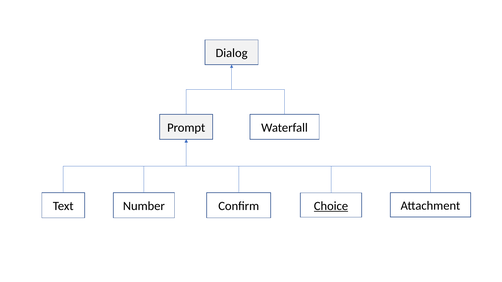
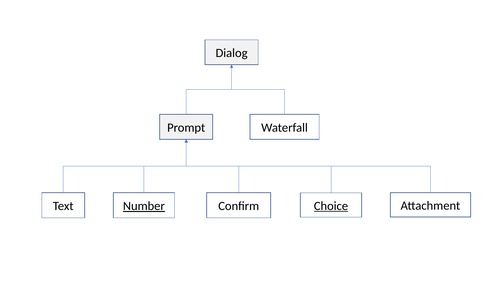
Number underline: none -> present
